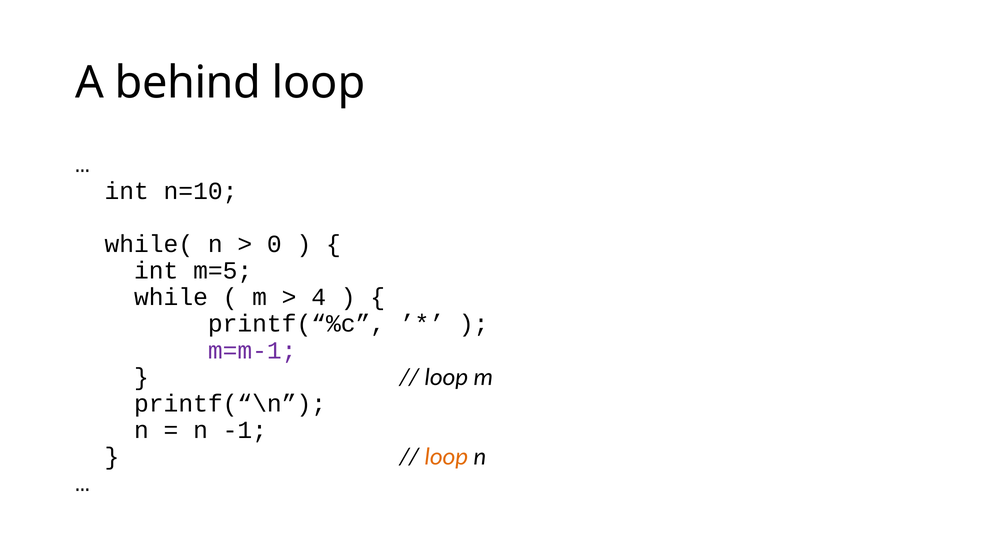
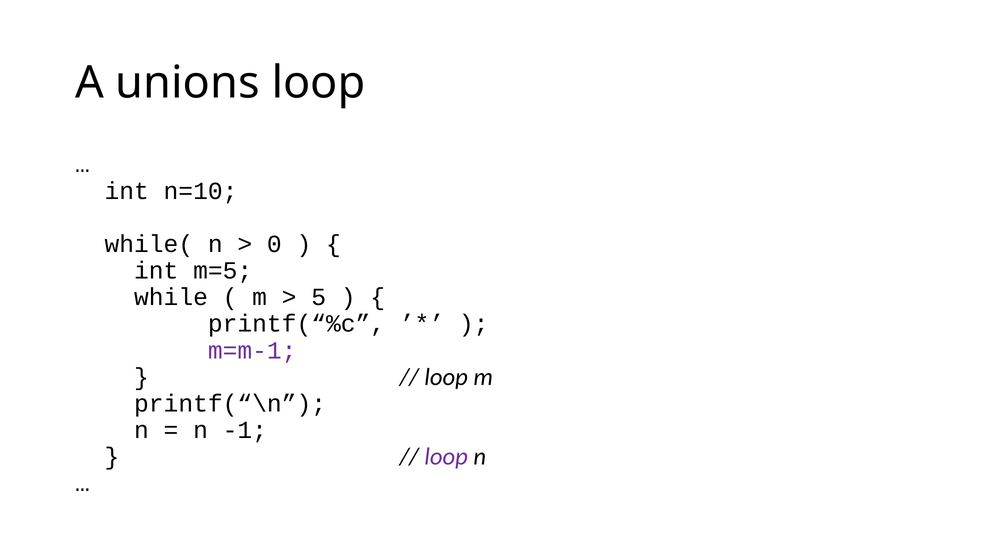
behind: behind -> unions
4: 4 -> 5
loop at (446, 456) colour: orange -> purple
